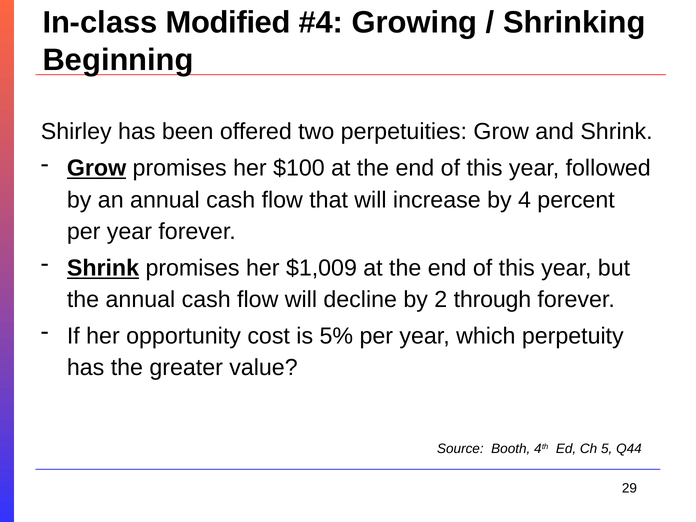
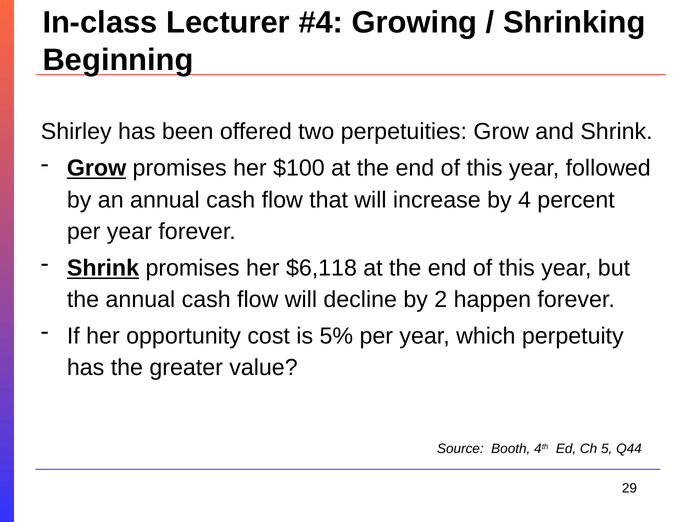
Modified: Modified -> Lecturer
$1,009: $1,009 -> $6,118
through: through -> happen
